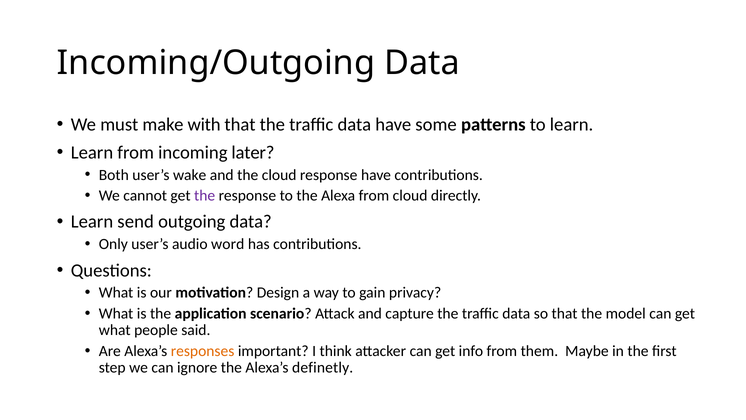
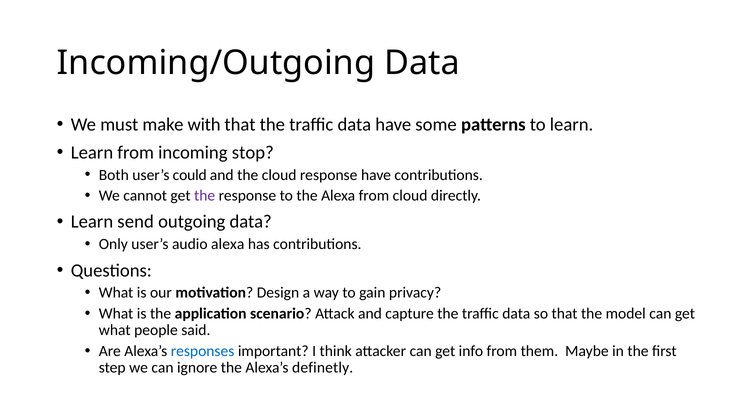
later: later -> stop
wake: wake -> could
audio word: word -> alexa
responses colour: orange -> blue
